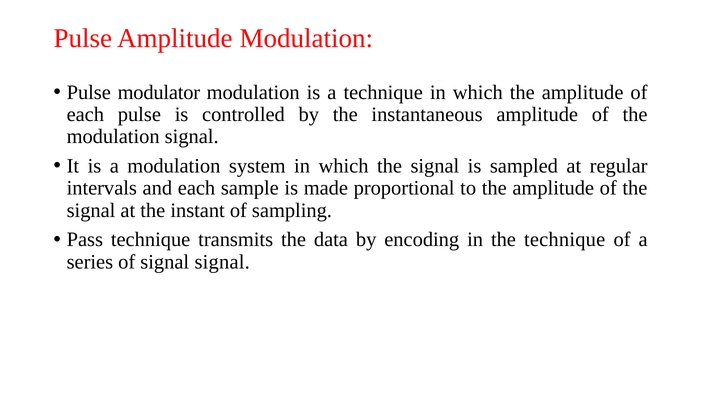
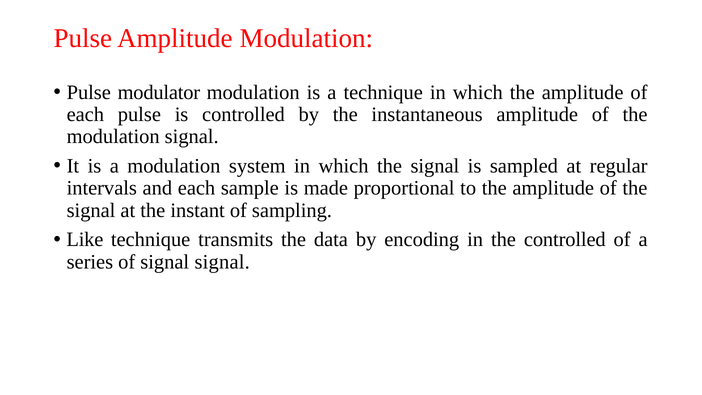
Pass: Pass -> Like
the technique: technique -> controlled
